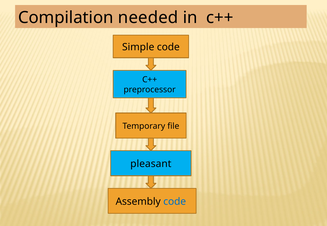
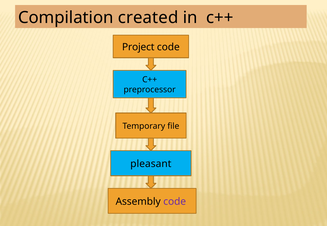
needed: needed -> created
Simple: Simple -> Project
code at (175, 202) colour: blue -> purple
